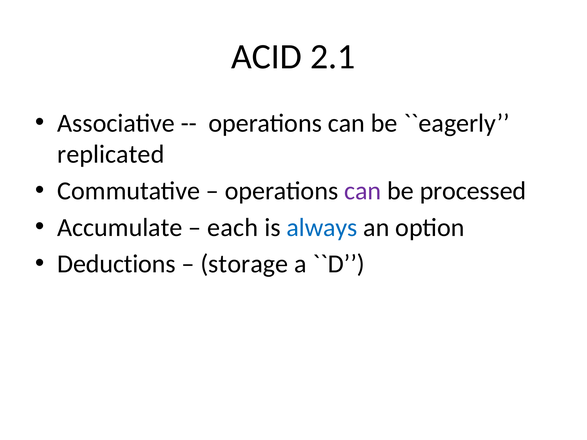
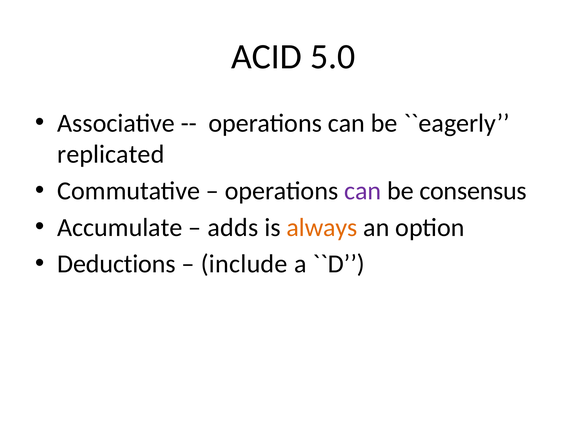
2.1: 2.1 -> 5.0
processed: processed -> consensus
each: each -> adds
always colour: blue -> orange
storage: storage -> include
